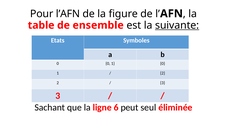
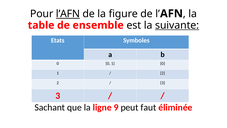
l’AFN underline: none -> present
6: 6 -> 9
seul: seul -> faut
